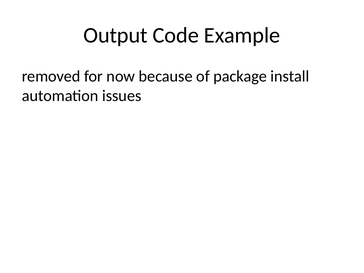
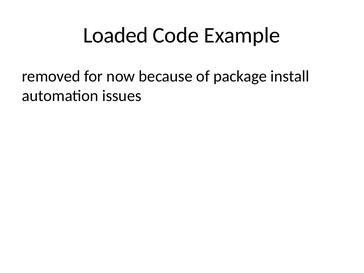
Output: Output -> Loaded
